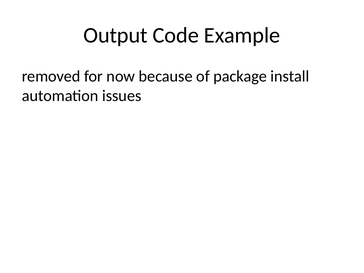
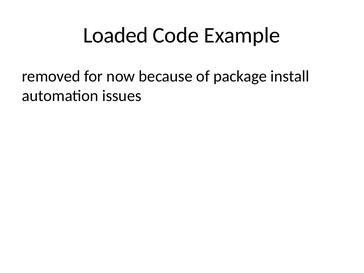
Output: Output -> Loaded
